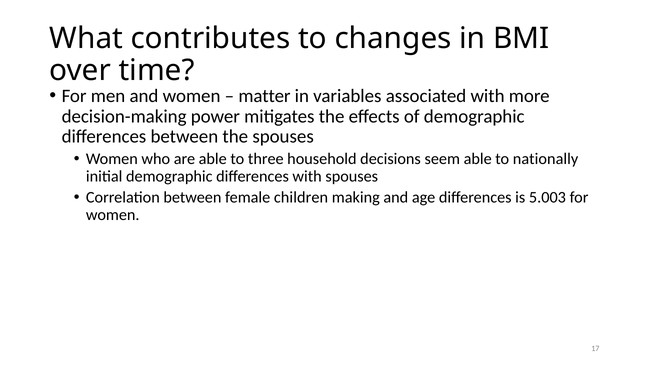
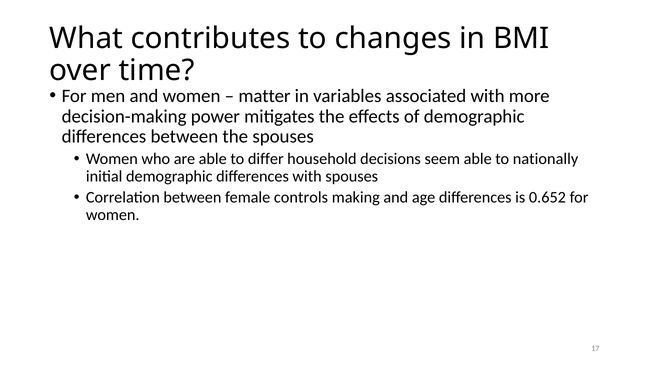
three: three -> differ
children: children -> controls
5.003: 5.003 -> 0.652
